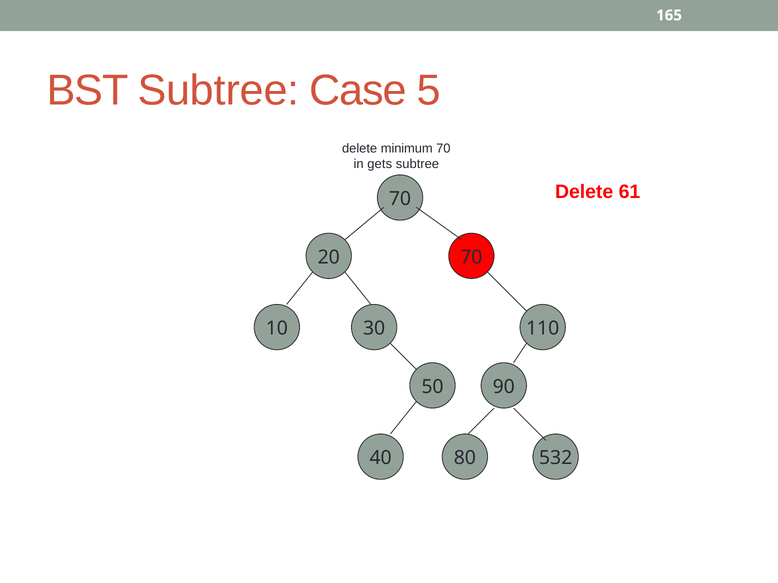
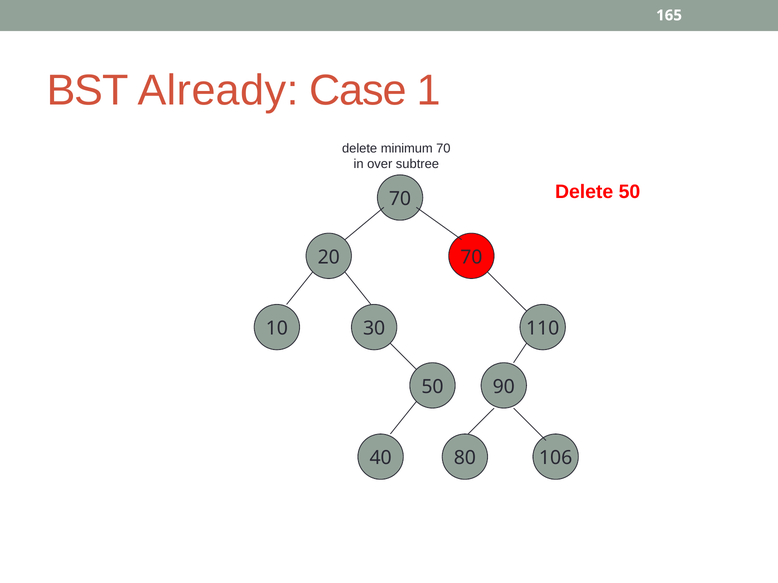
BST Subtree: Subtree -> Already
5: 5 -> 1
gets: gets -> over
Delete 61: 61 -> 50
532: 532 -> 106
